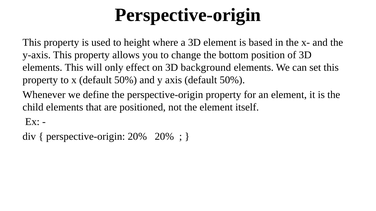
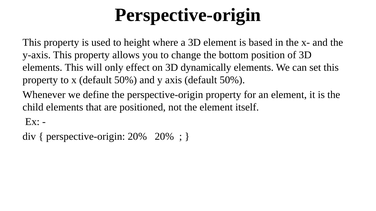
background: background -> dynamically
